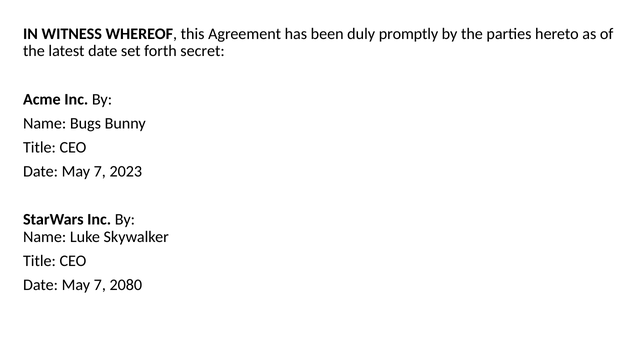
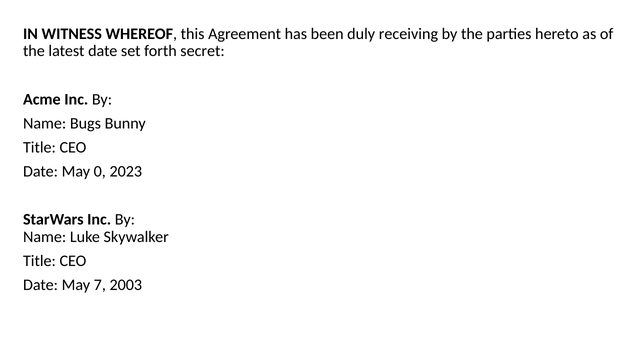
promptly: promptly -> receiving
7 at (100, 172): 7 -> 0
2080: 2080 -> 2003
